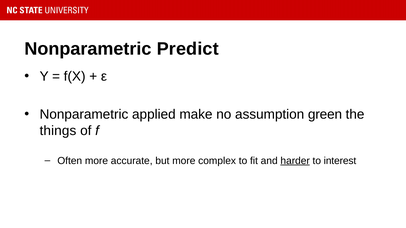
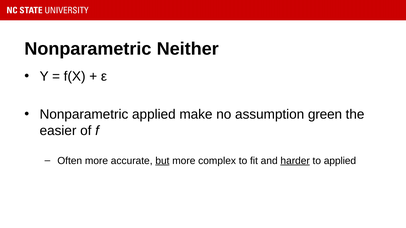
Predict: Predict -> Neither
things: things -> easier
but underline: none -> present
to interest: interest -> applied
